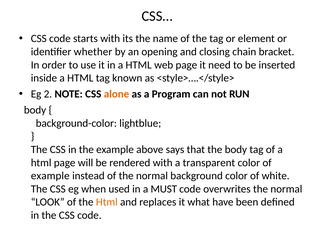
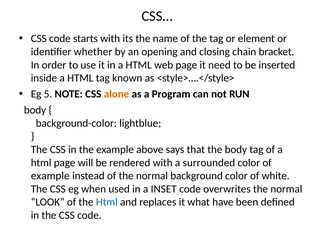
2: 2 -> 5
transparent: transparent -> surrounded
MUST: MUST -> INSET
Html at (107, 202) colour: orange -> blue
